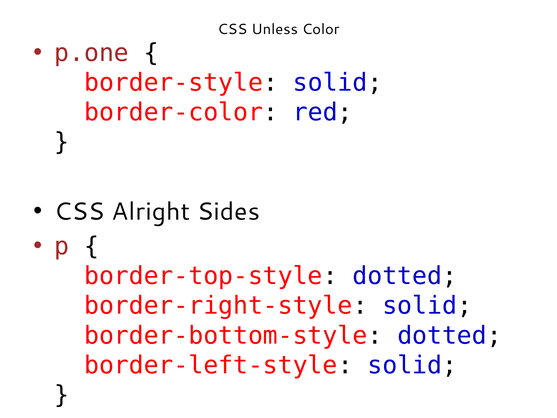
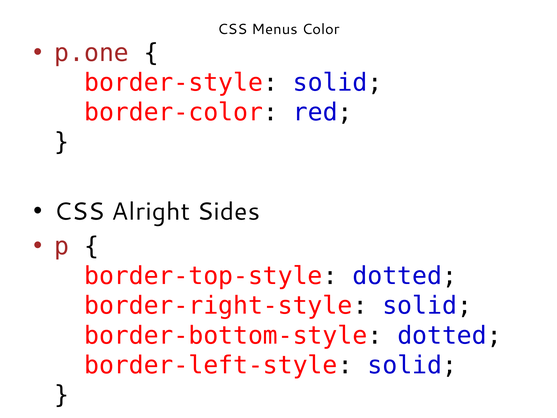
Unless: Unless -> Menus
